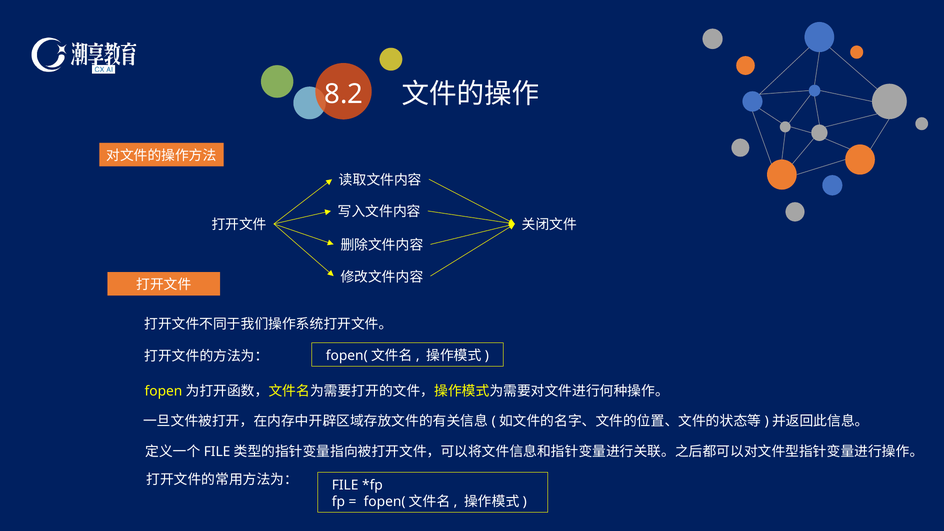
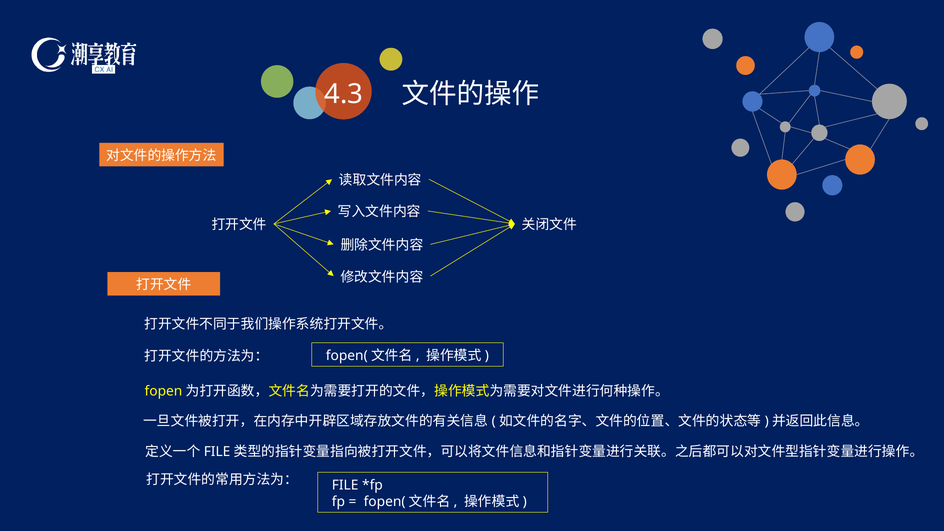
8.2: 8.2 -> 4.3
